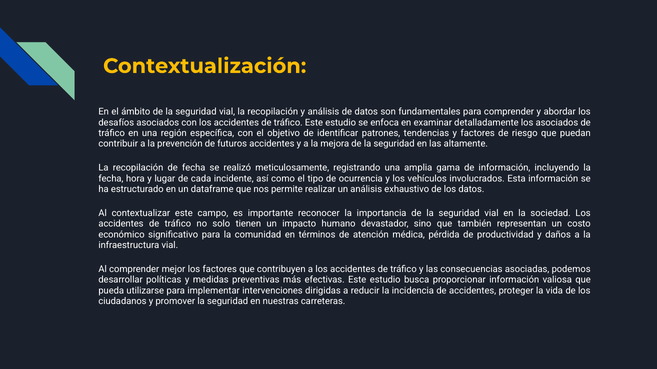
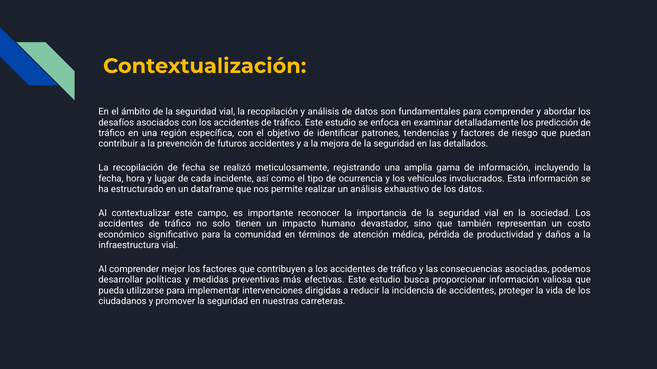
los asociados: asociados -> predicción
altamente: altamente -> detallados
